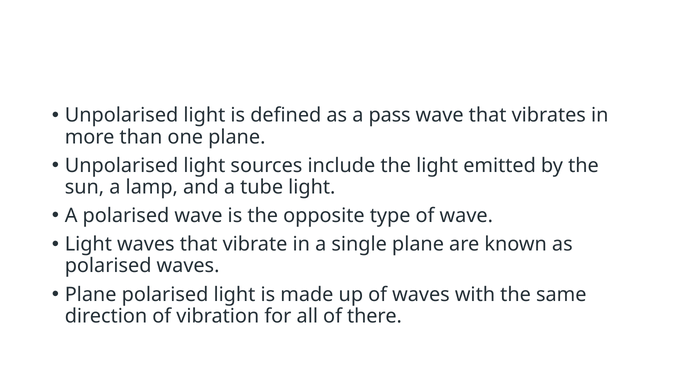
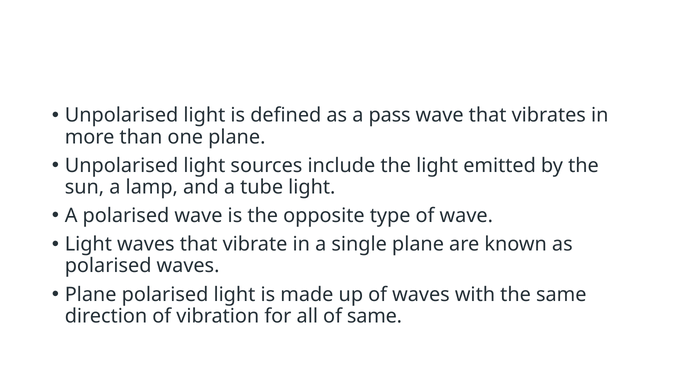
of there: there -> same
